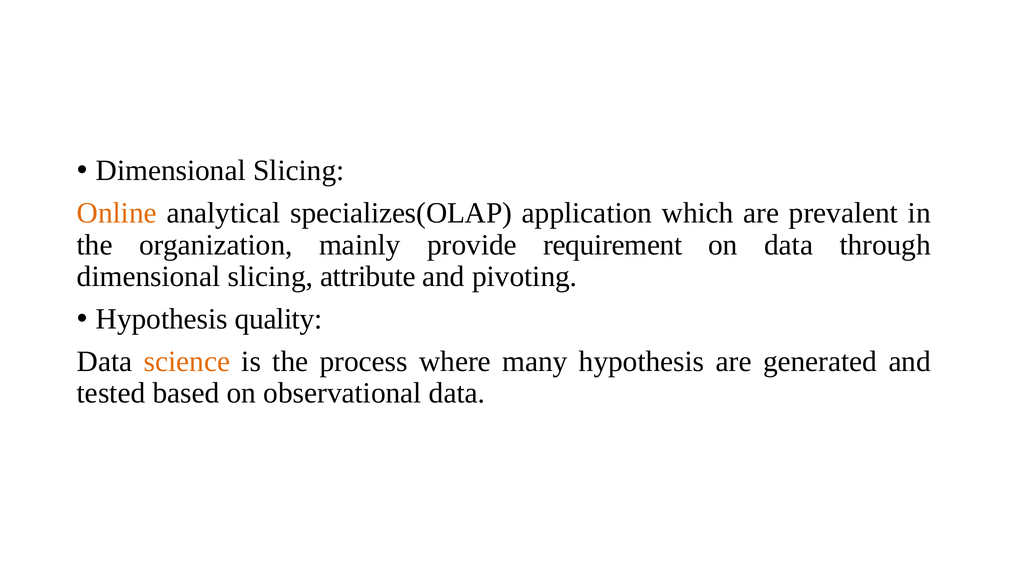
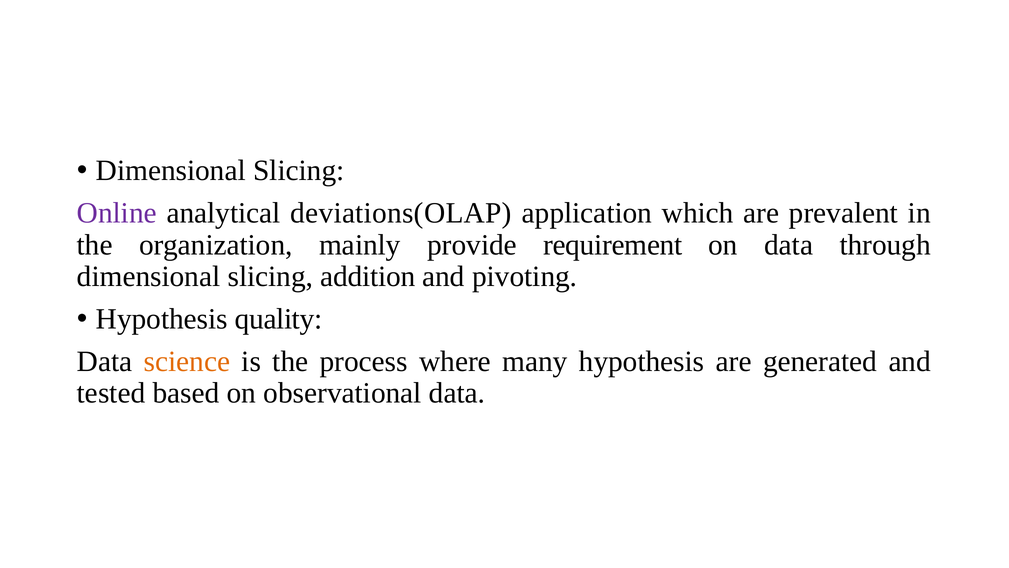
Online colour: orange -> purple
specializes(OLAP: specializes(OLAP -> deviations(OLAP
attribute: attribute -> addition
